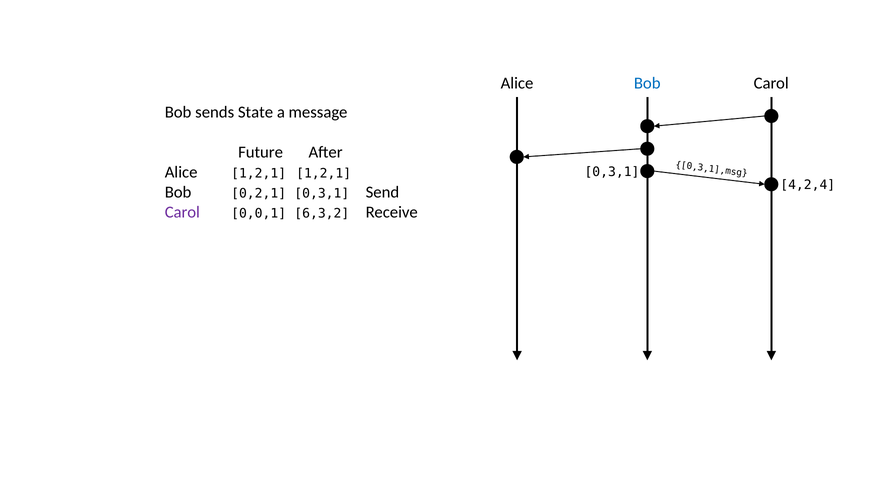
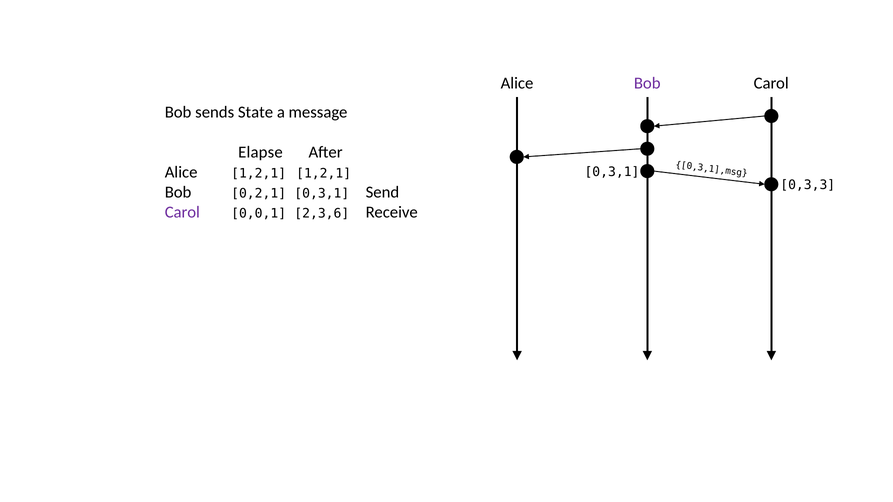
Bob at (647, 83) colour: blue -> purple
Future: Future -> Elapse
4,2,4: 4,2,4 -> 0,3,3
6,3,2: 6,3,2 -> 2,3,6
